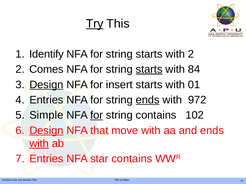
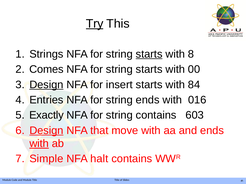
Identify: Identify -> Strings
starts at (149, 54) underline: none -> present
with 2: 2 -> 8
starts at (149, 70) underline: present -> none
84: 84 -> 00
01: 01 -> 84
ends at (148, 100) underline: present -> none
972: 972 -> 016
Simple: Simple -> Exactly
for at (97, 115) underline: present -> none
102: 102 -> 603
Entries at (46, 159): Entries -> Simple
star: star -> halt
